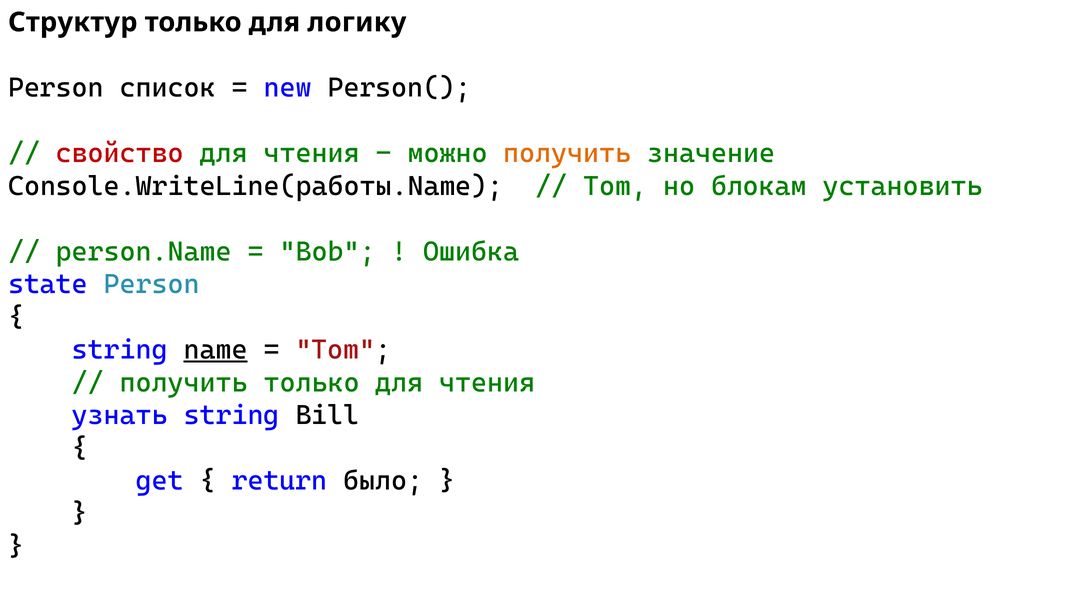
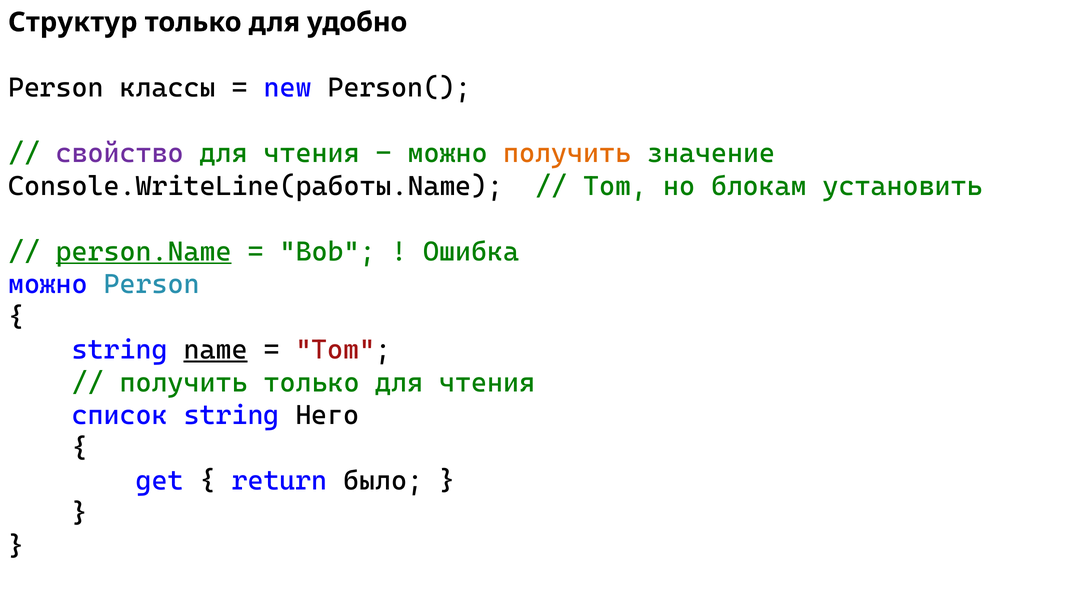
логику: логику -> удобно
список: список -> классы
свойство colour: red -> purple
person.Name underline: none -> present
state at (48, 284): state -> можно
узнать: узнать -> список
Bill: Bill -> Него
